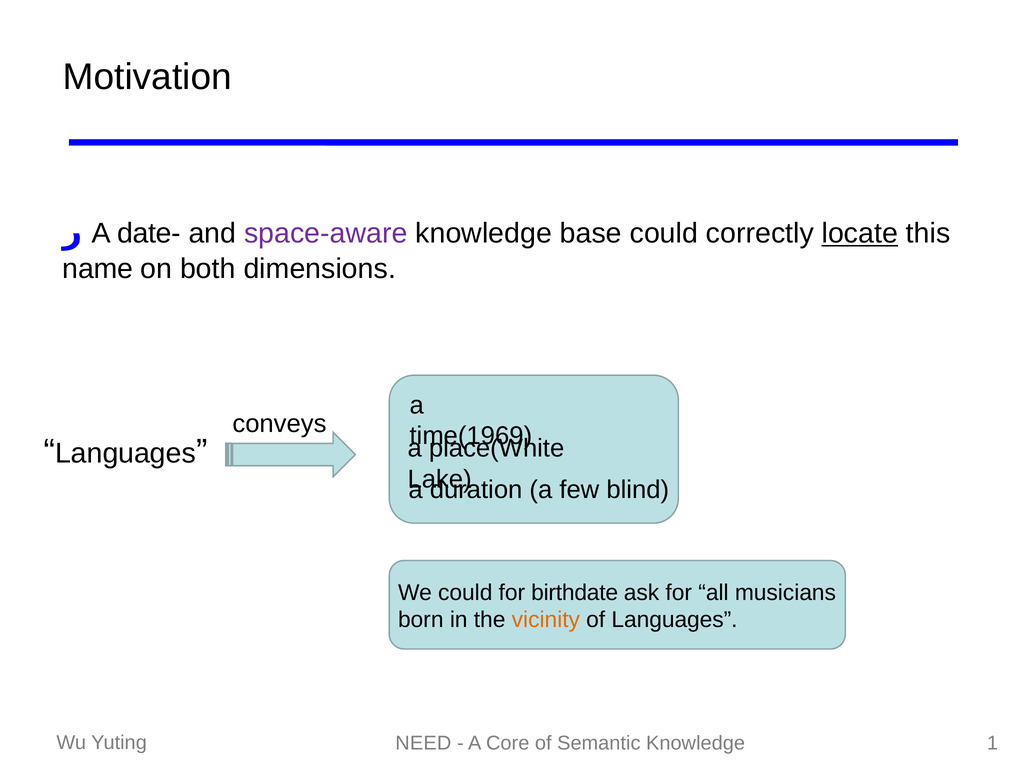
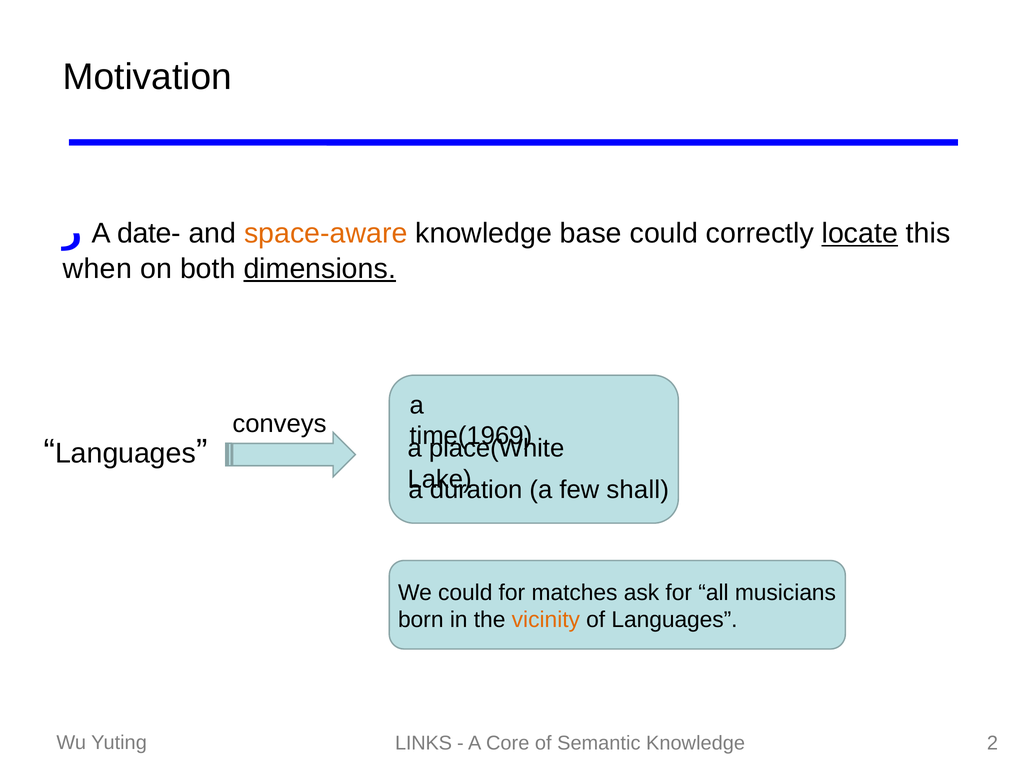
space-aware colour: purple -> orange
name: name -> when
dimensions underline: none -> present
blind: blind -> shall
birthdate: birthdate -> matches
NEED: NEED -> LINKS
1: 1 -> 2
